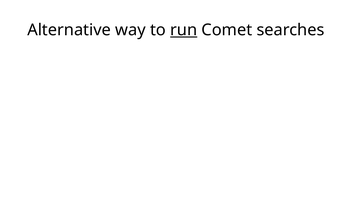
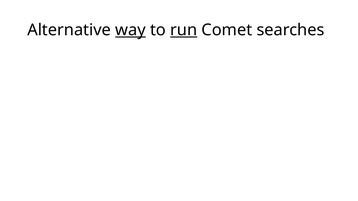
way underline: none -> present
